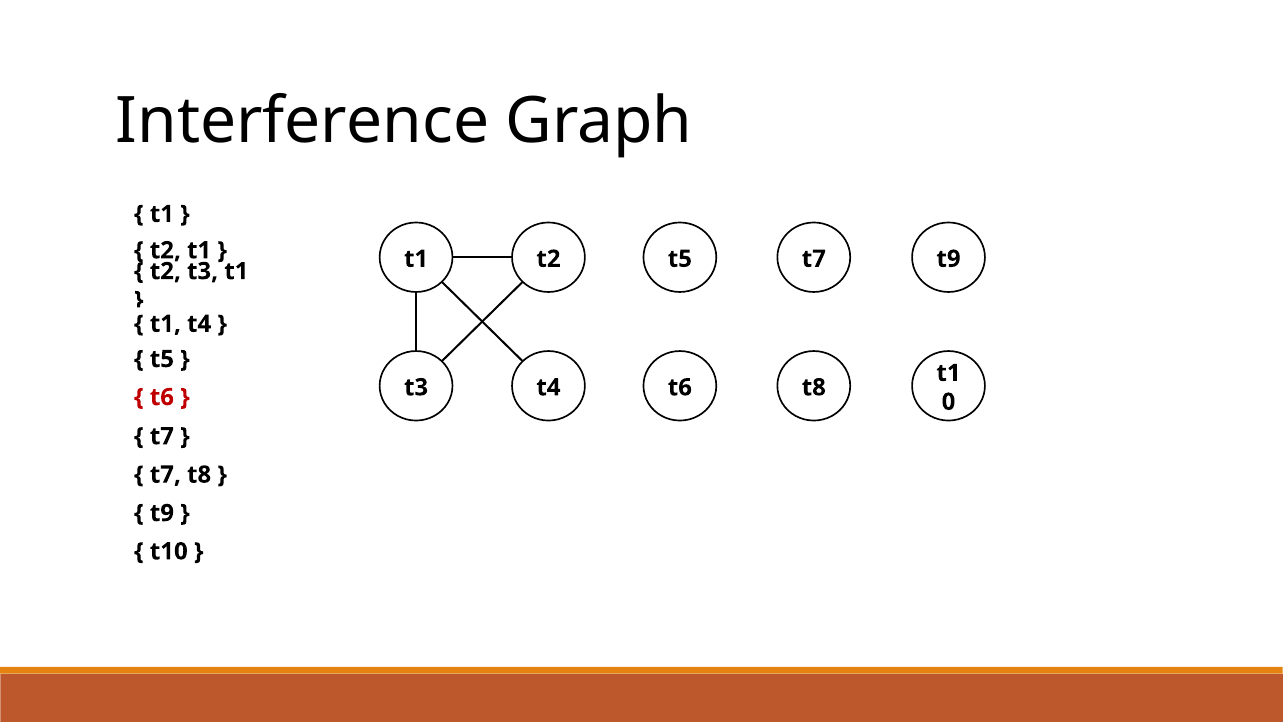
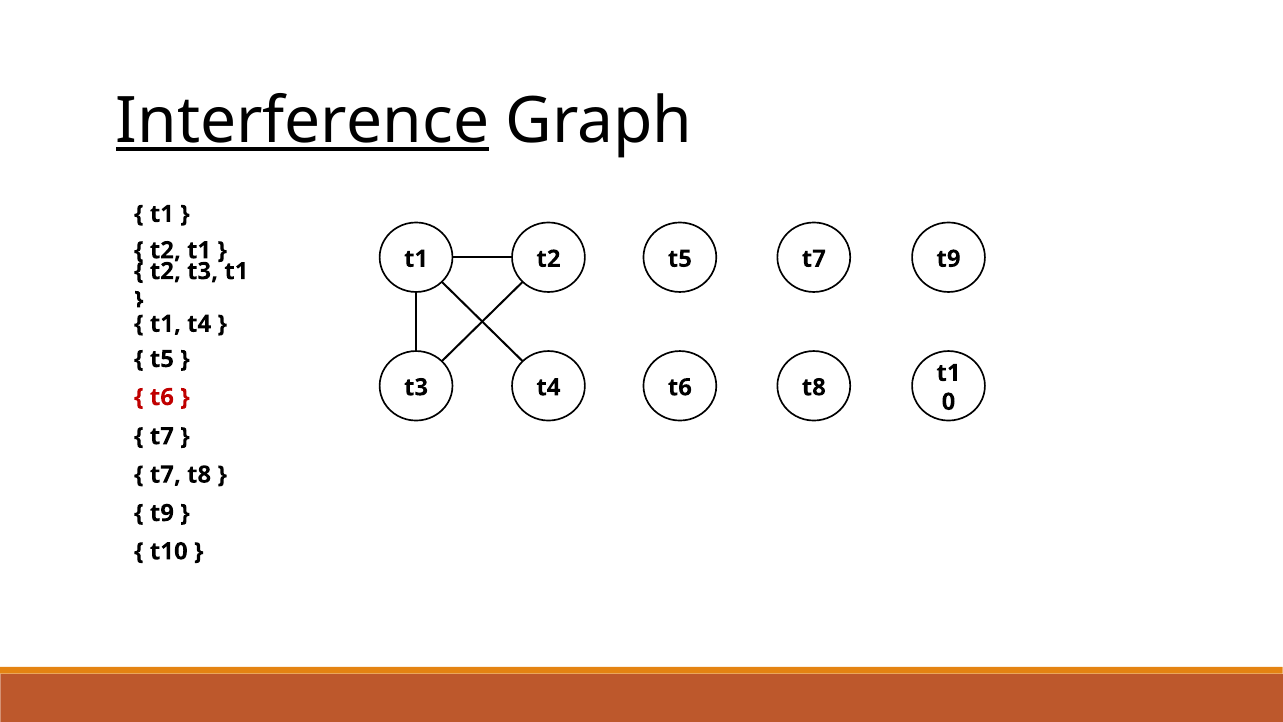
Interference underline: none -> present
